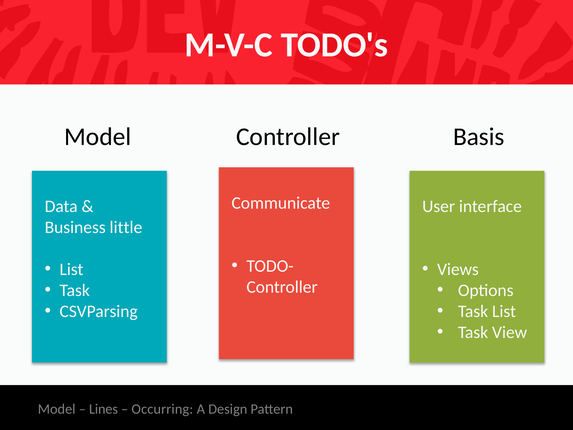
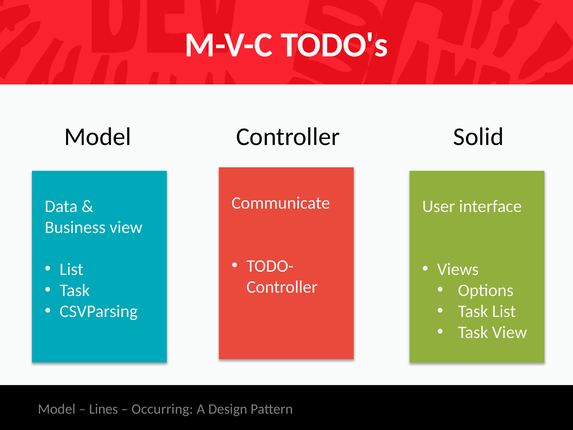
Basis: Basis -> Solid
Business little: little -> view
